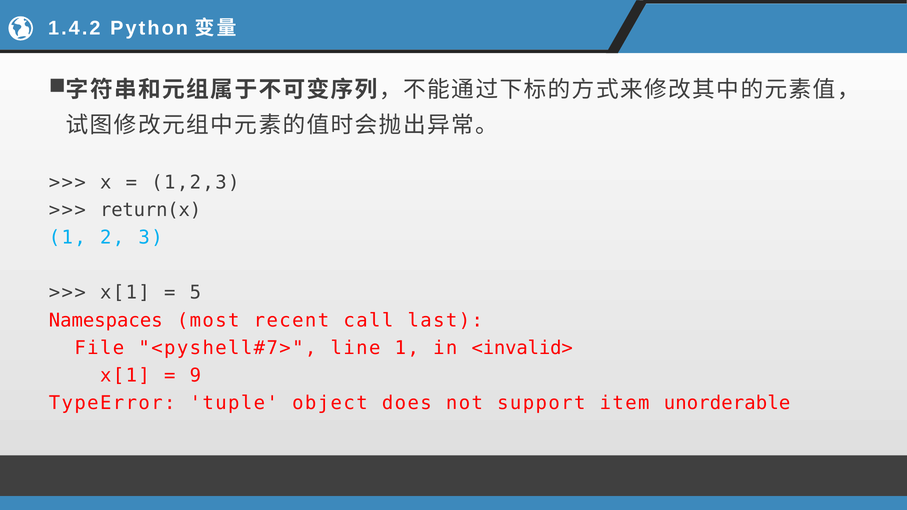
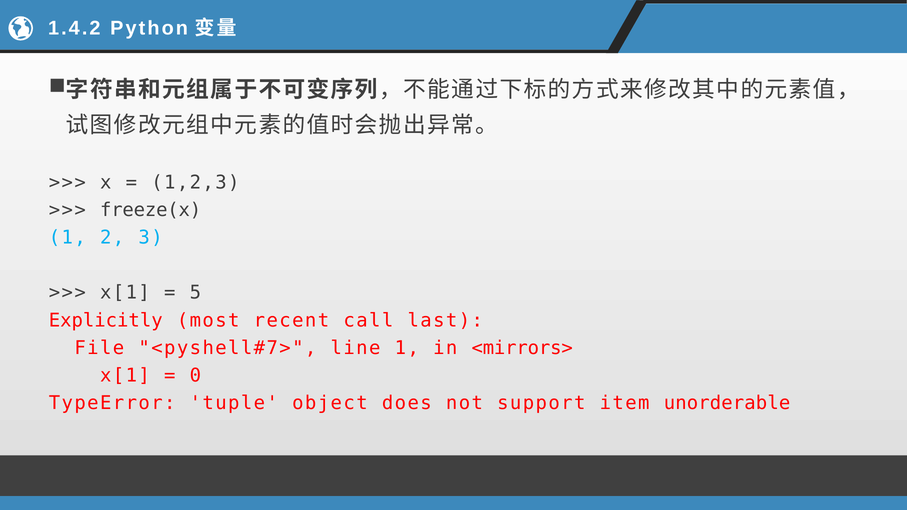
return(x: return(x -> freeze(x
Namespaces: Namespaces -> Explicitly
<invalid>: <invalid> -> <mirrors>
9: 9 -> 0
